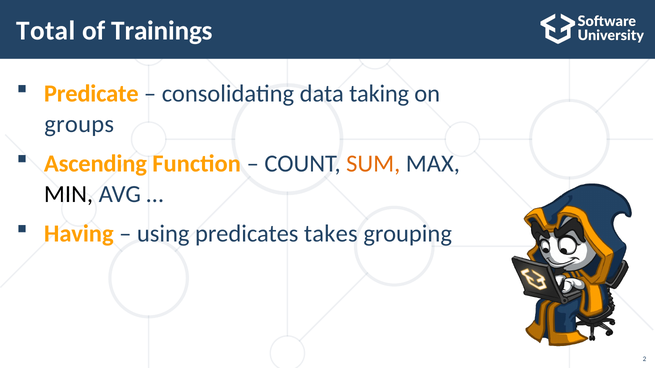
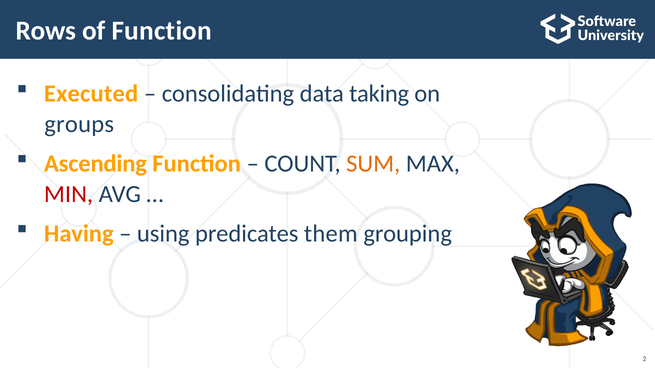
Total: Total -> Rows
of Trainings: Trainings -> Function
Predicate: Predicate -> Executed
MIN colour: black -> red
takes: takes -> them
